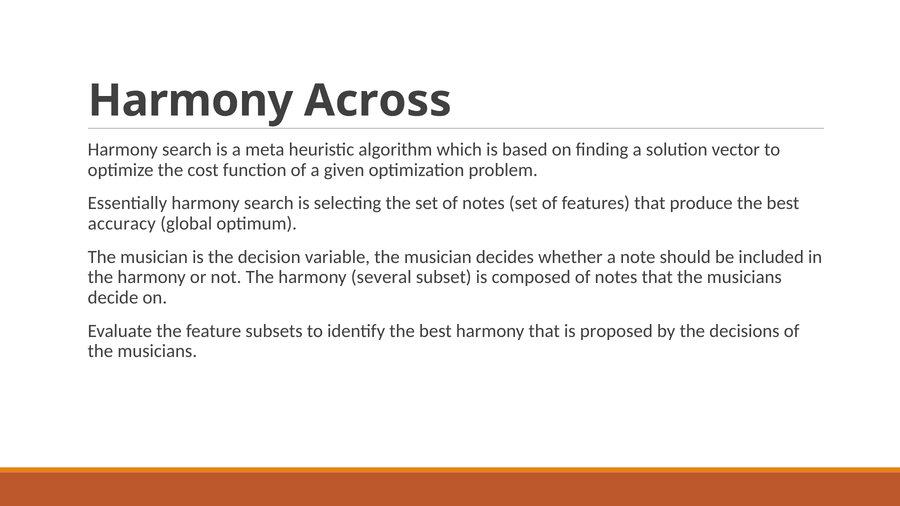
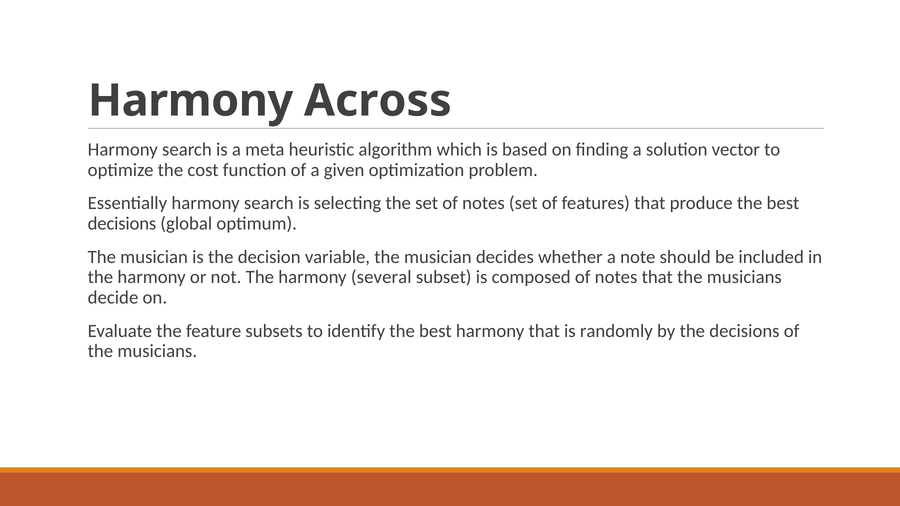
accuracy at (122, 224): accuracy -> decisions
proposed: proposed -> randomly
